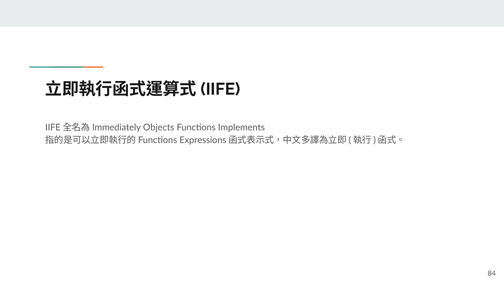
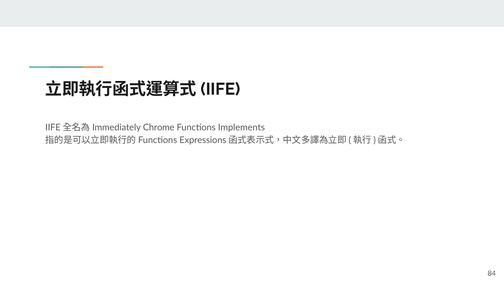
Objects: Objects -> Chrome
